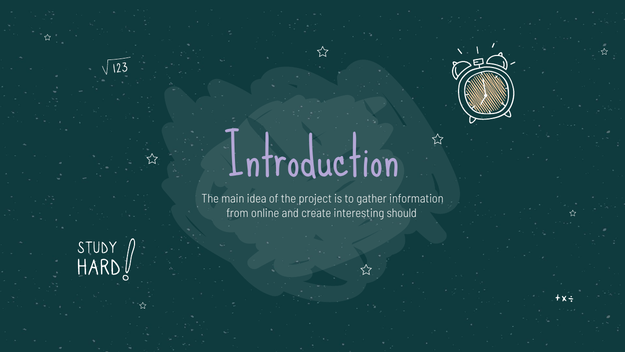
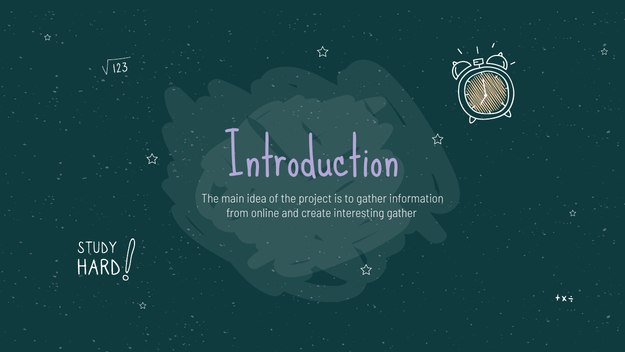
interesting should: should -> gather
